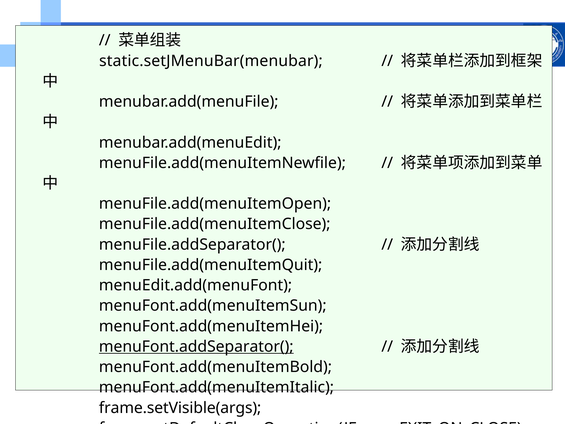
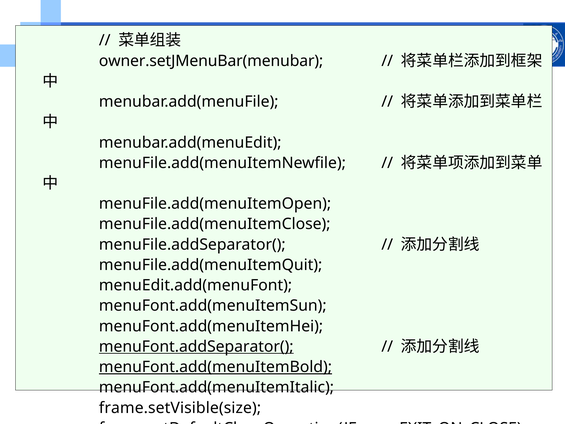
static.setJMenuBar(menubar: static.setJMenuBar(menubar -> owner.setJMenuBar(menubar
menuFont.add(menuItemBold underline: none -> present
frame.setVisible(args: frame.setVisible(args -> frame.setVisible(size
